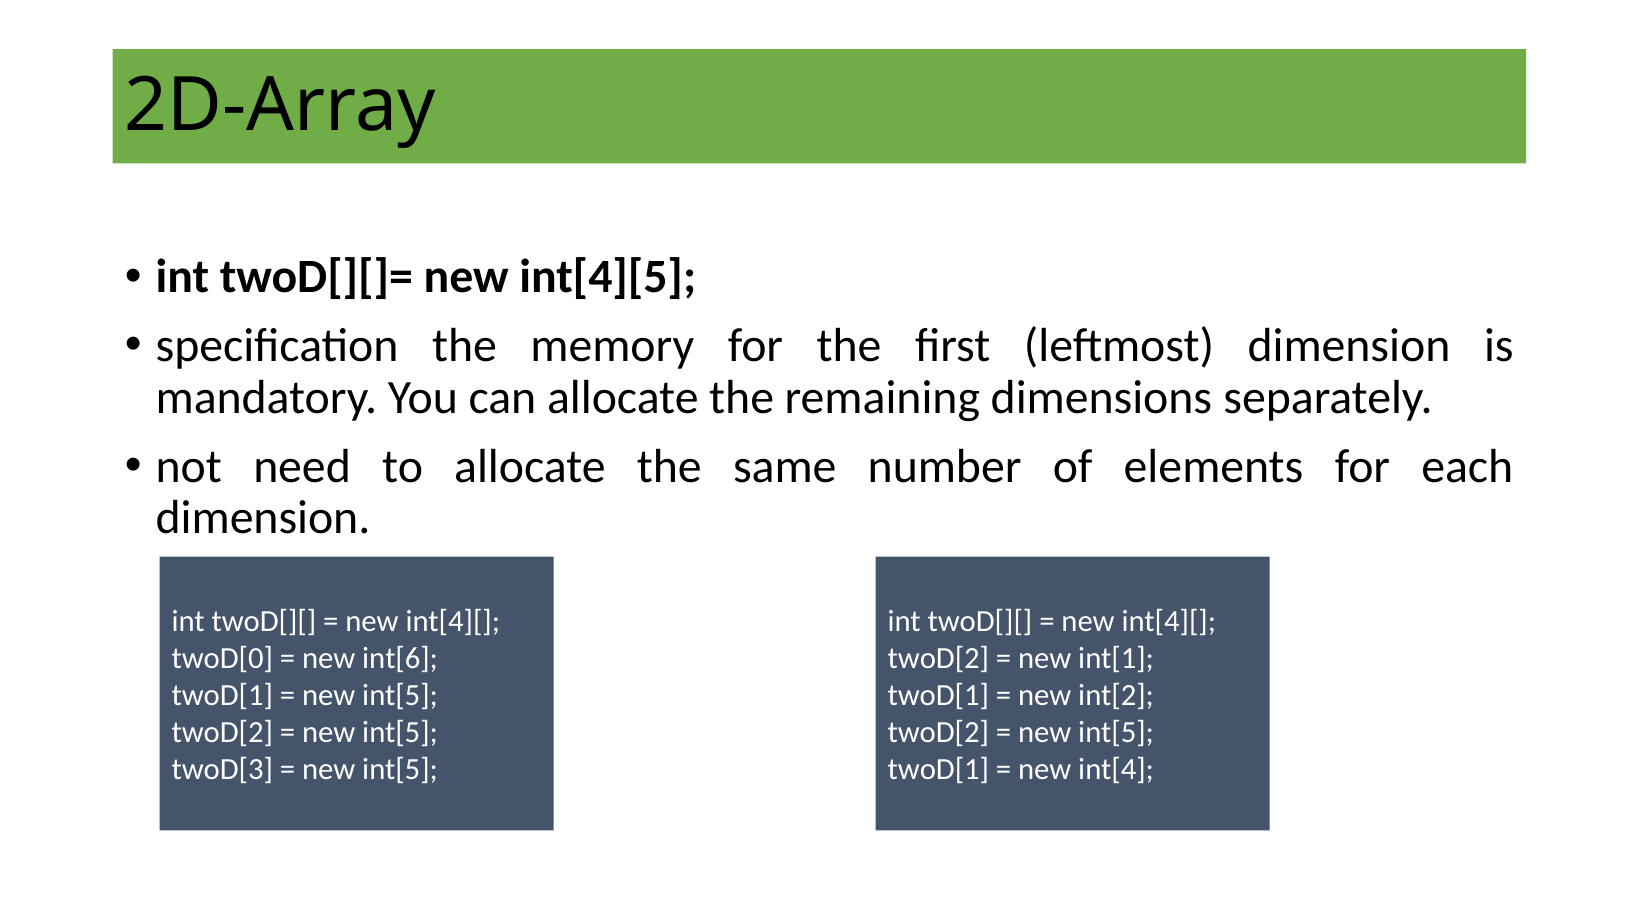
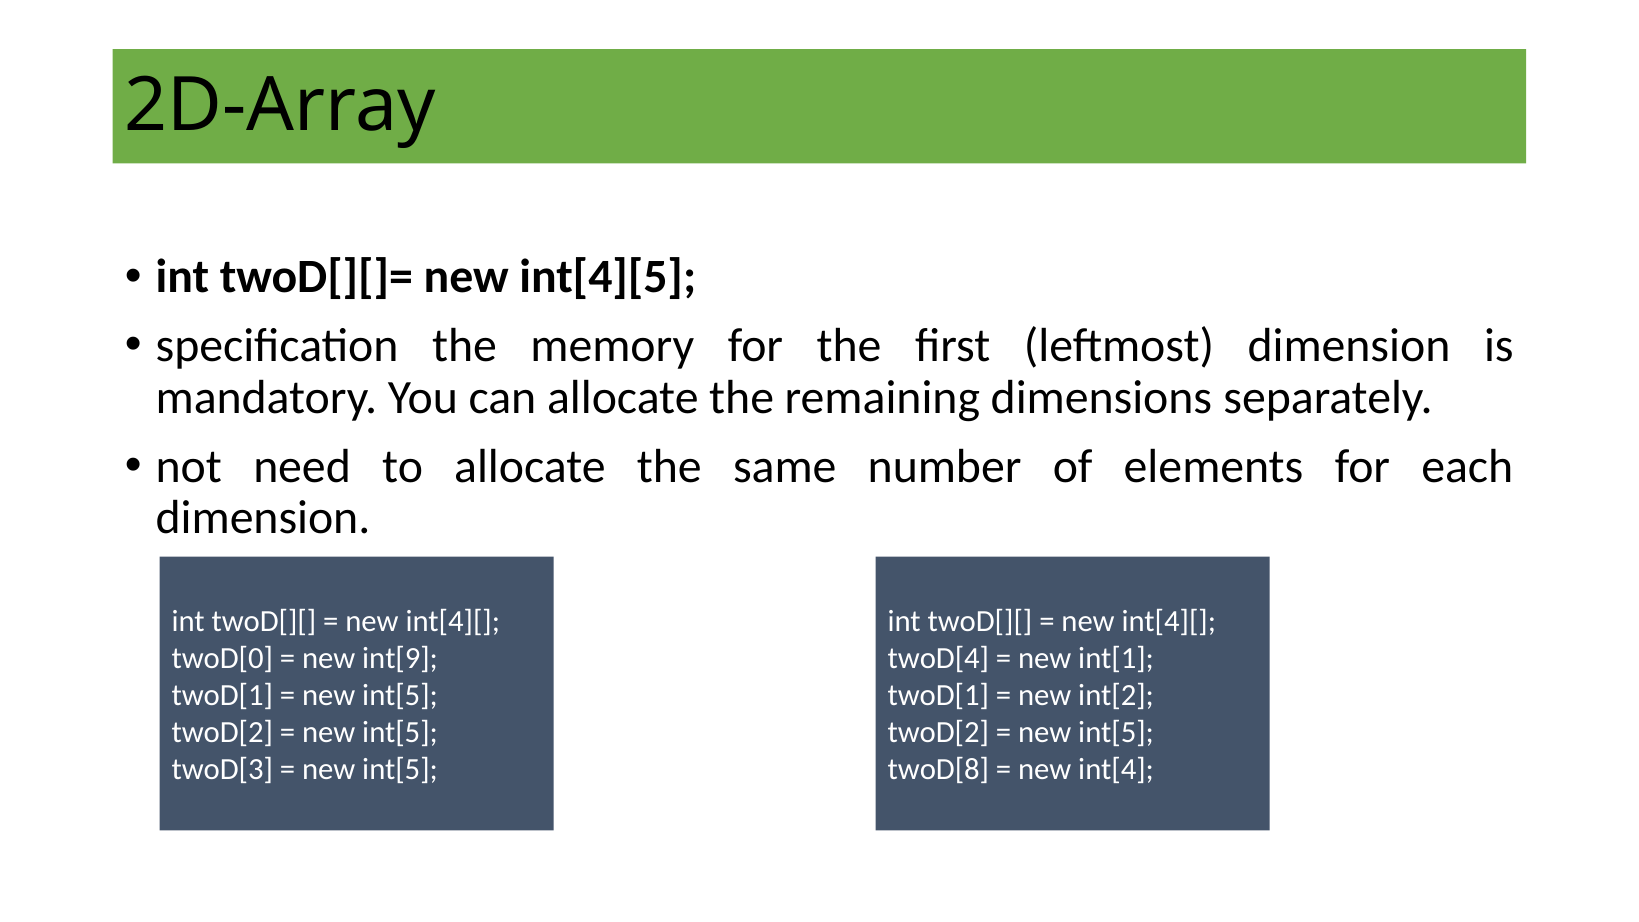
int[6: int[6 -> int[9
twoD[2 at (938, 659): twoD[2 -> twoD[4
twoD[1 at (938, 769): twoD[1 -> twoD[8
